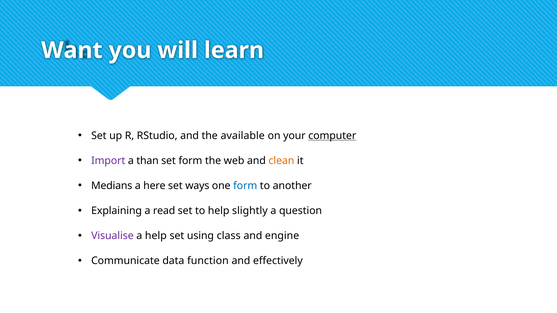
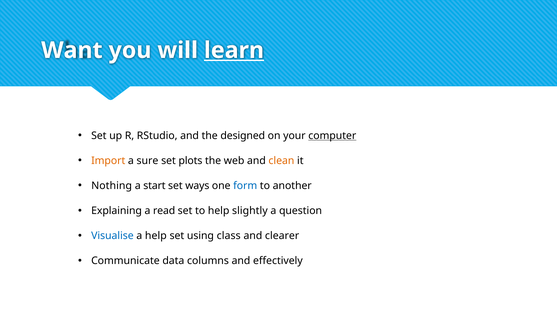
learn underline: none -> present
available: available -> designed
Import colour: purple -> orange
than: than -> sure
set form: form -> plots
Medians: Medians -> Nothing
here: here -> start
Visualise colour: purple -> blue
engine: engine -> clearer
function: function -> columns
